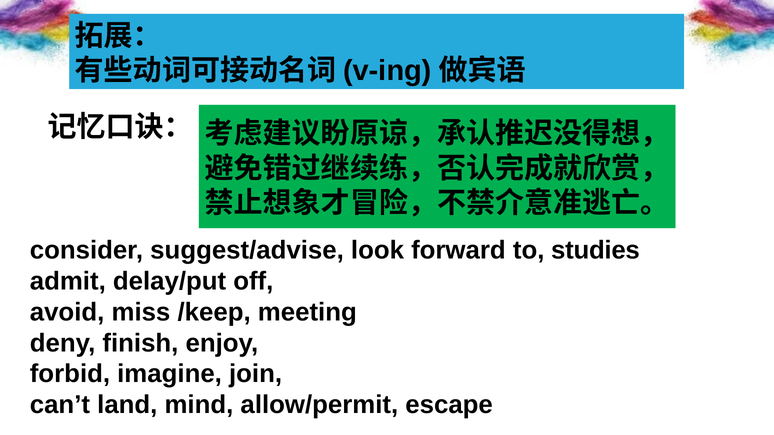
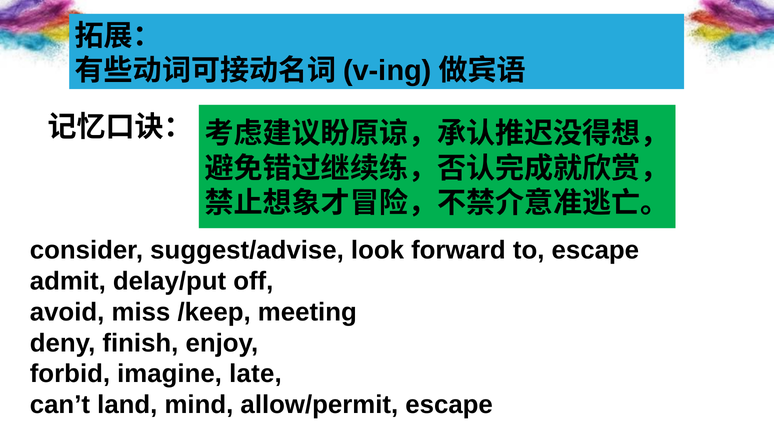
to studies: studies -> escape
join: join -> late
